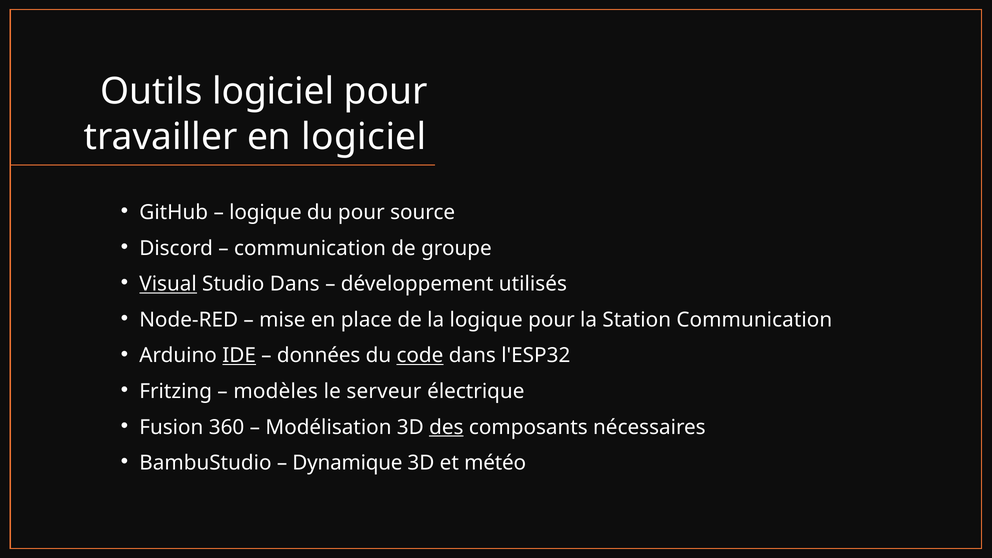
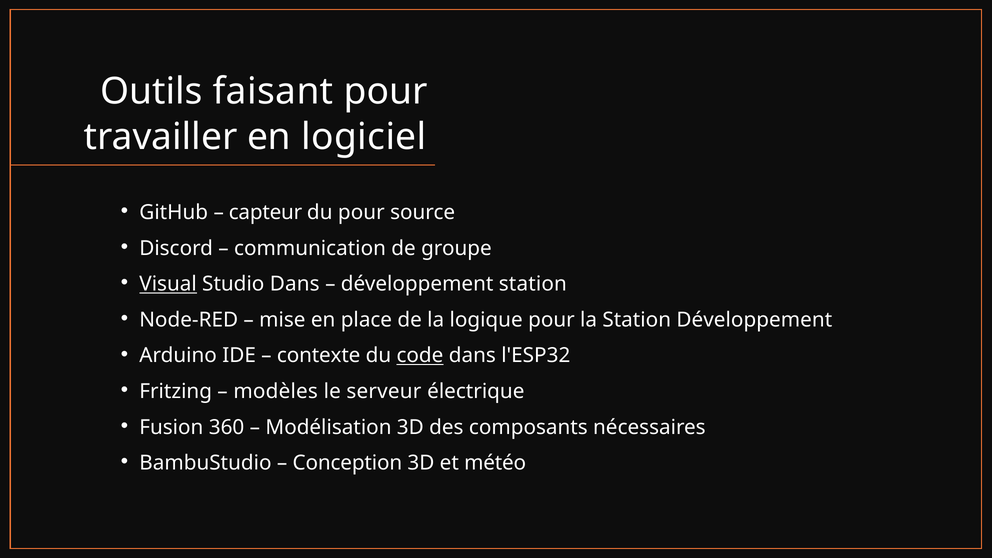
Outils logiciel: logiciel -> faisant
logique at (265, 212): logique -> capteur
développement utilisés: utilisés -> station
Station Communication: Communication -> Développement
IDE underline: present -> none
données: données -> contexte
des underline: present -> none
Dynamique: Dynamique -> Conception
